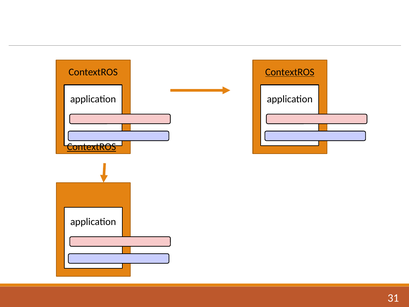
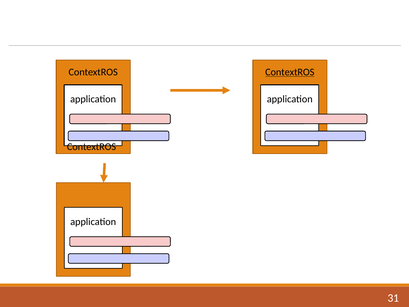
ContextROS at (92, 147) underline: present -> none
